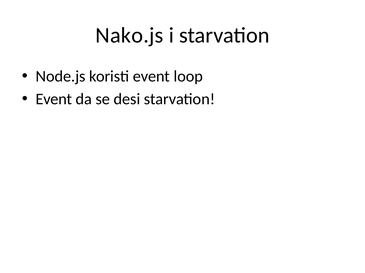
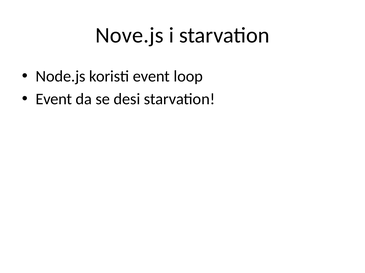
Nako.js: Nako.js -> Nove.js
